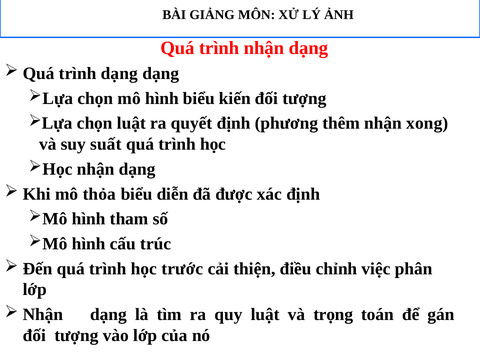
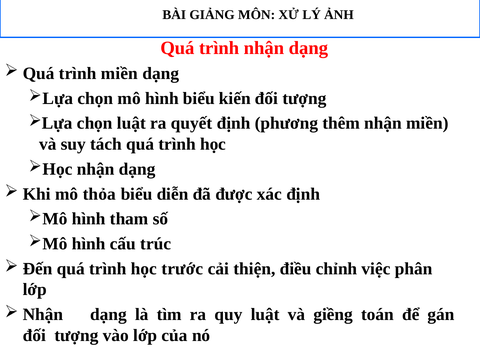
trình dạng: dạng -> miền
nhận xong: xong -> miền
suất: suất -> tách
trọng: trọng -> giềng
